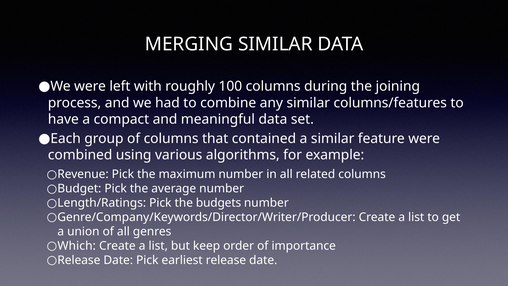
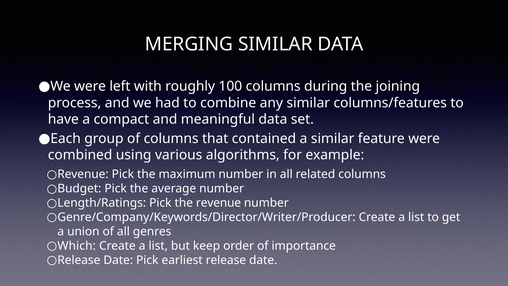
the budgets: budgets -> revenue
